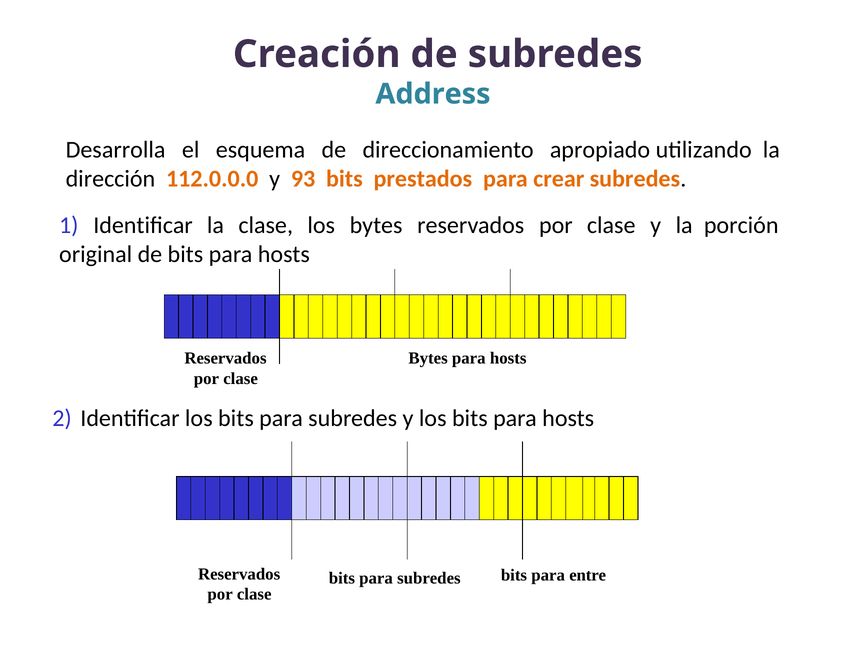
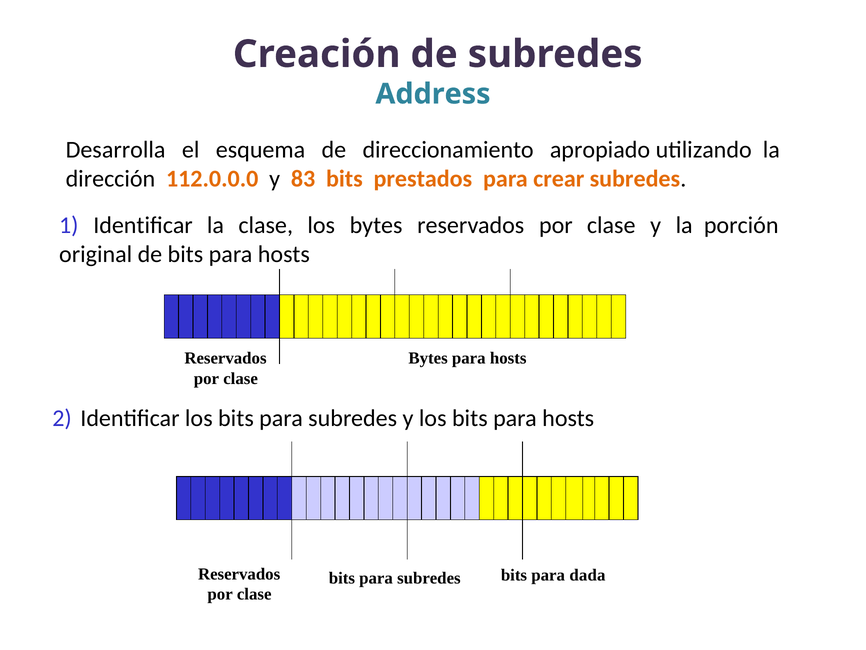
93: 93 -> 83
entre: entre -> dada
